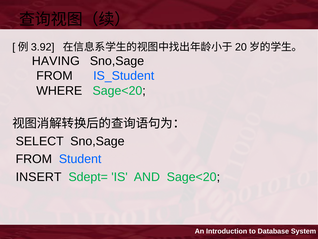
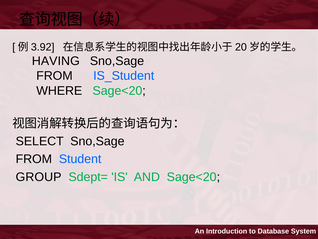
INSERT: INSERT -> GROUP
